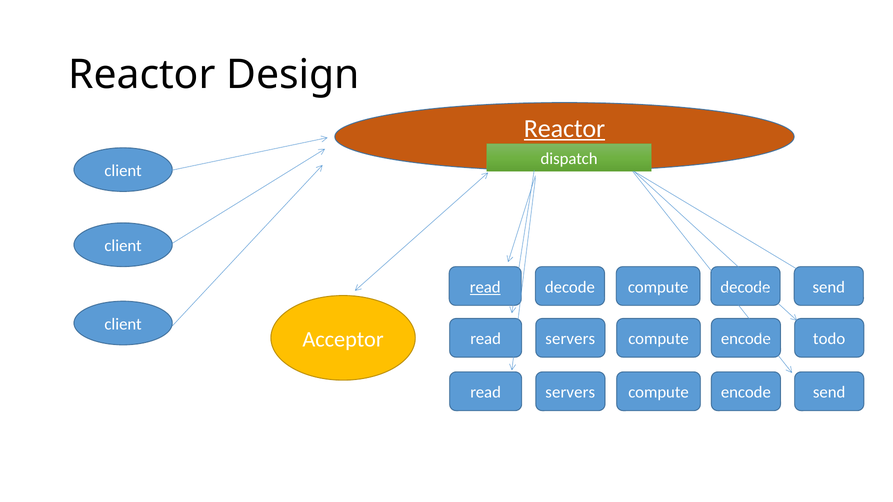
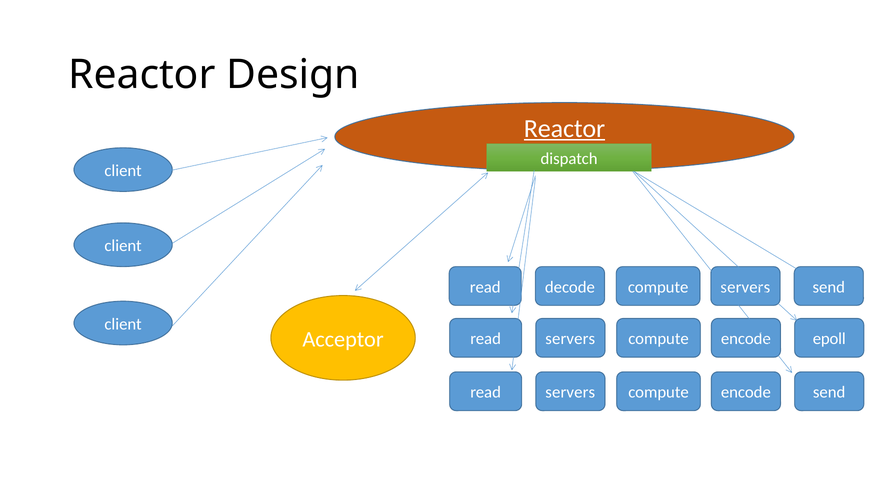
read at (485, 287) underline: present -> none
compute decode: decode -> servers
todo: todo -> epoll
